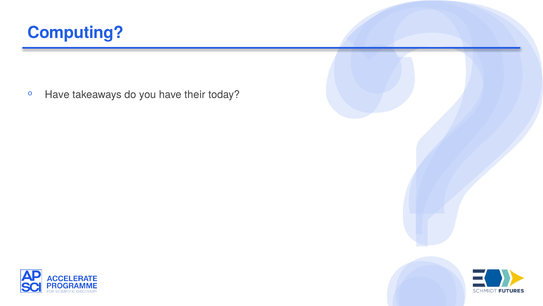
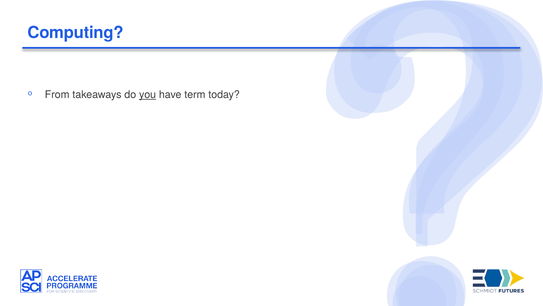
Have at (57, 95): Have -> From
you underline: none -> present
their: their -> term
